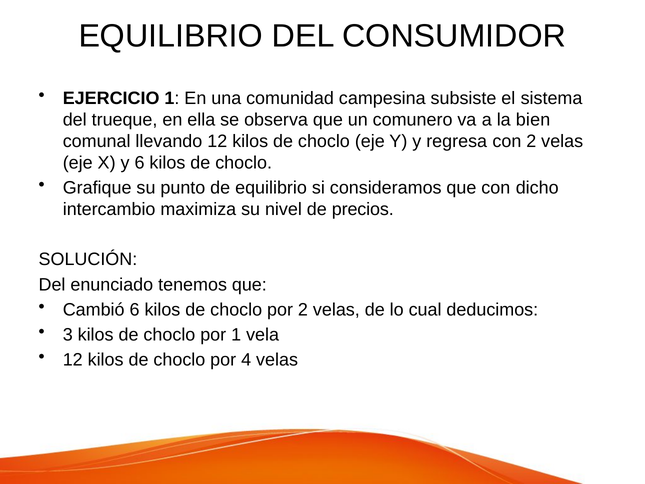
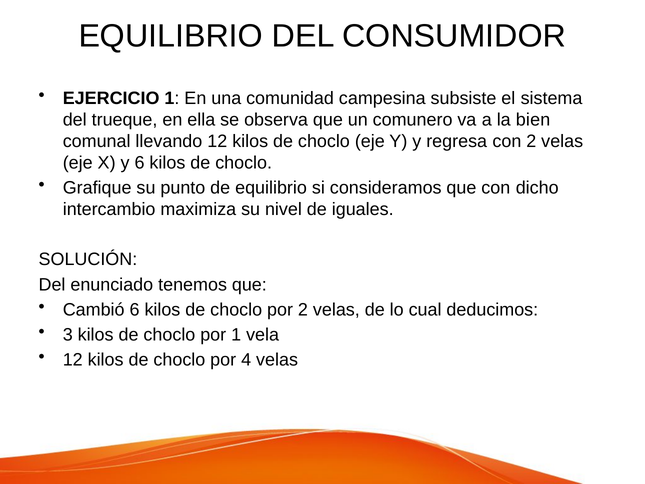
precios: precios -> iguales
